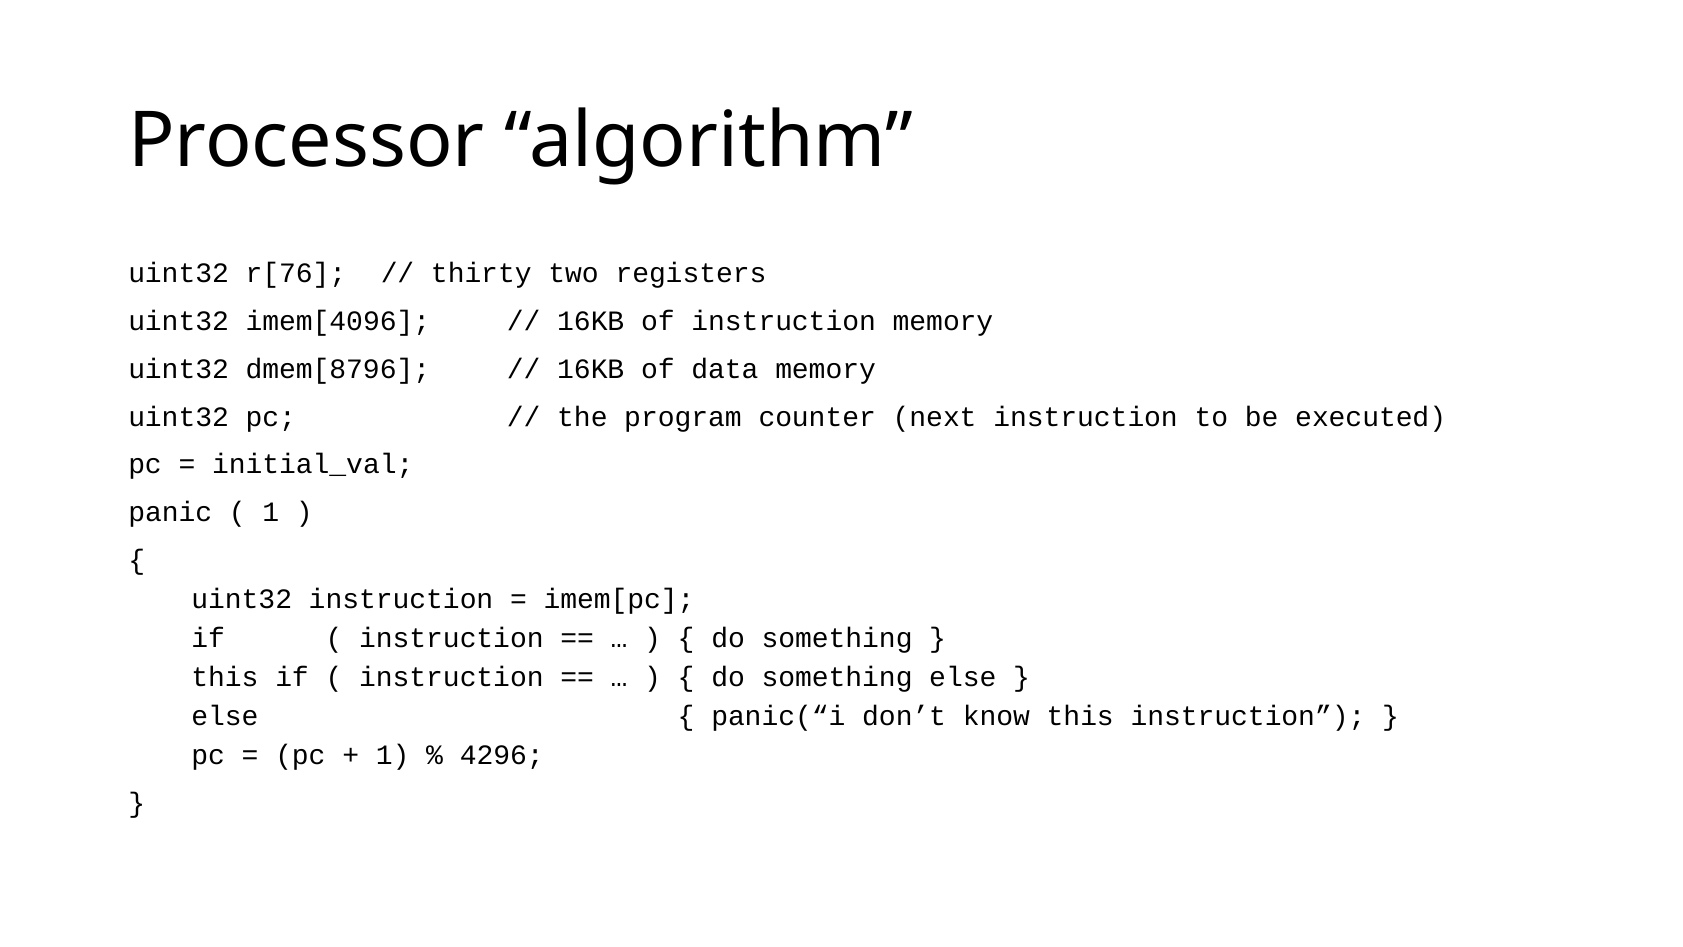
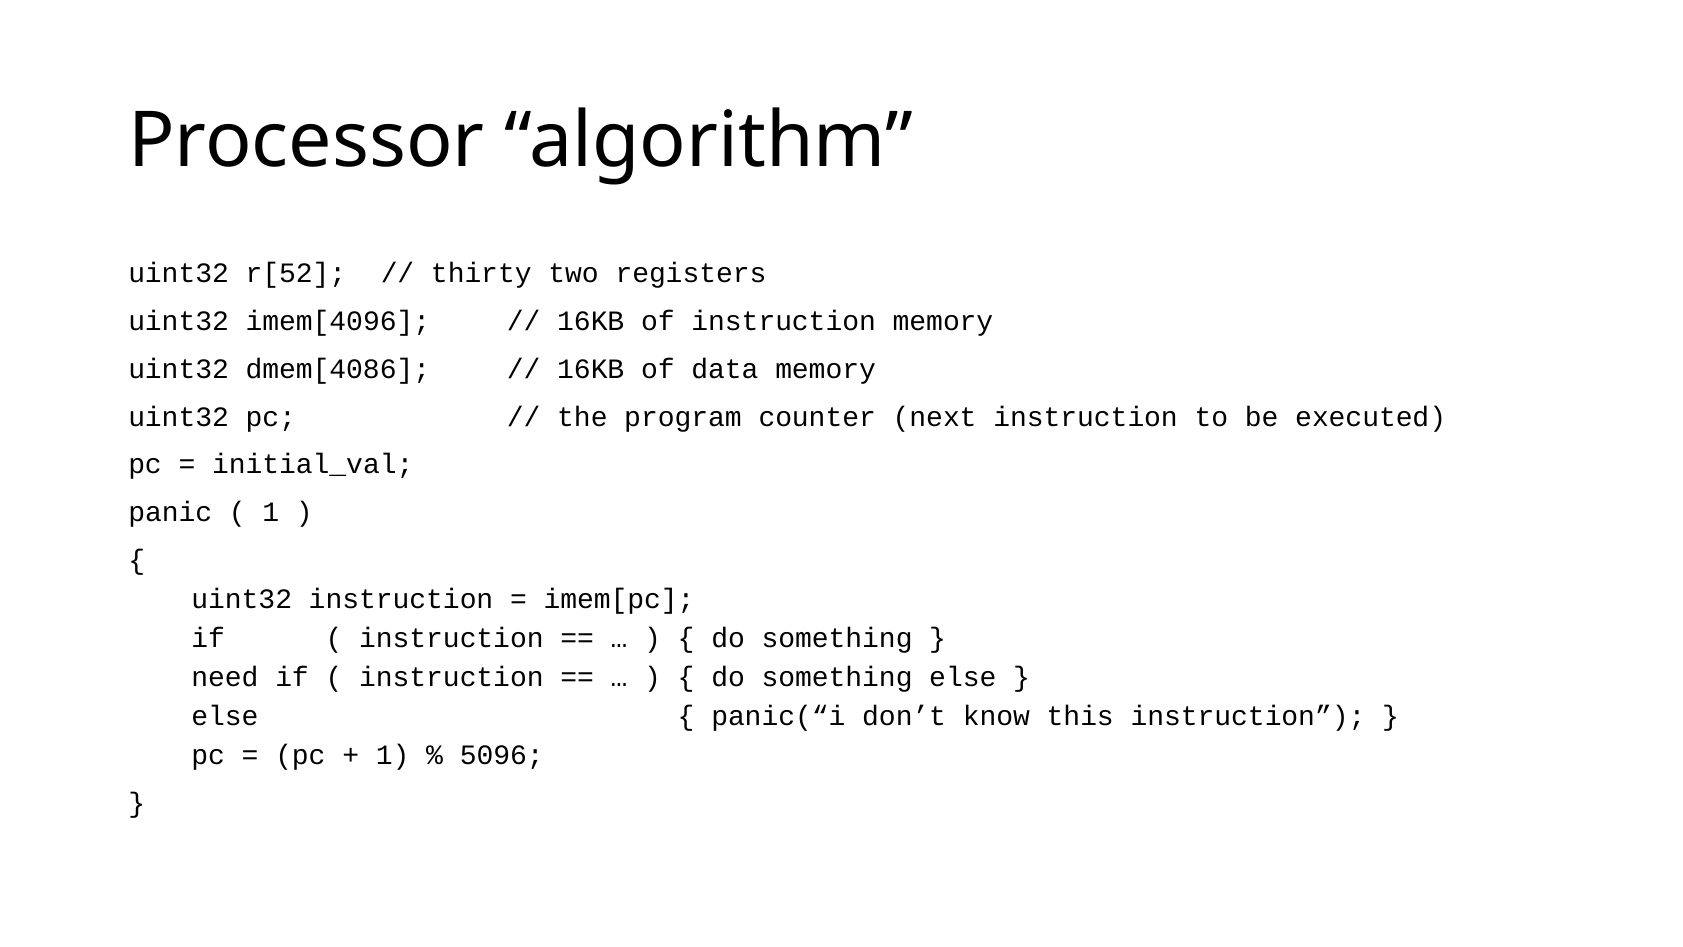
r[76: r[76 -> r[52
dmem[8796: dmem[8796 -> dmem[4086
this at (225, 677): this -> need
4296: 4296 -> 5096
